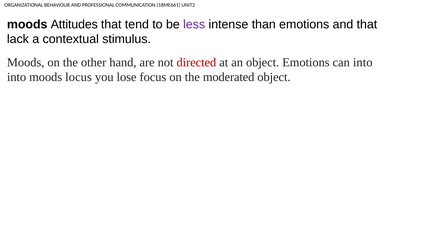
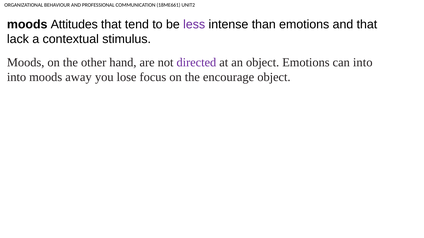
directed colour: red -> purple
locus: locus -> away
moderated: moderated -> encourage
